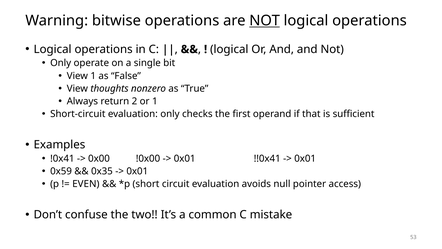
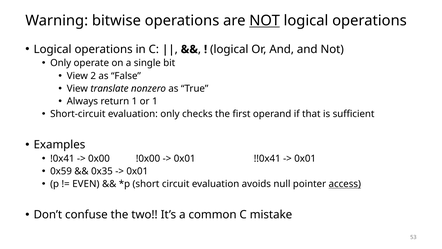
View 1: 1 -> 2
thoughts: thoughts -> translate
return 2: 2 -> 1
access underline: none -> present
